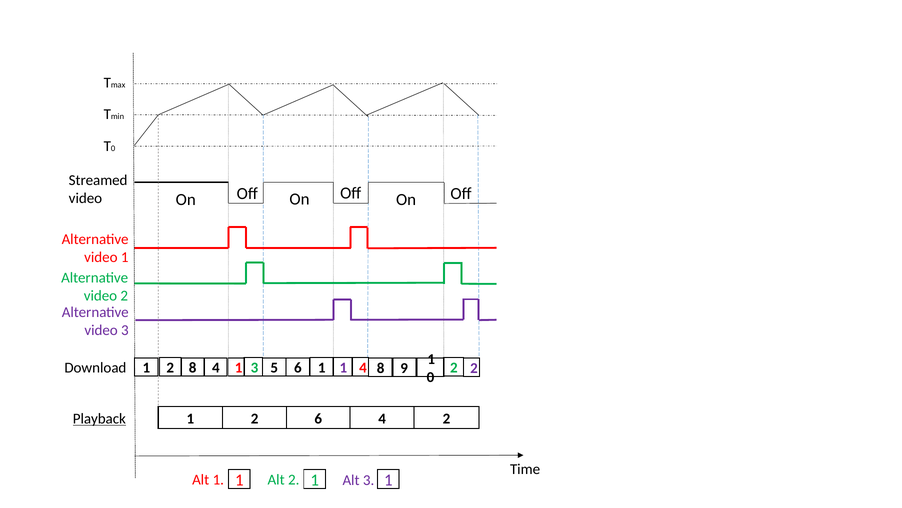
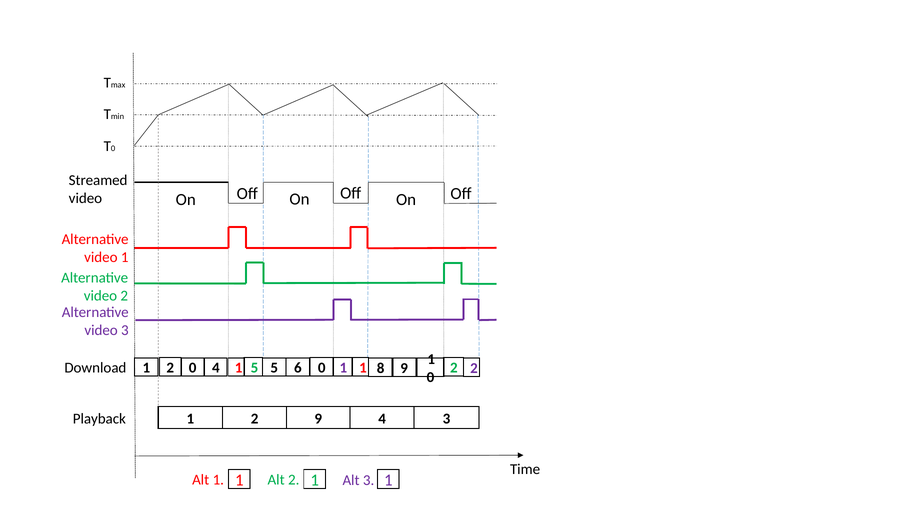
2 8: 8 -> 0
6 1: 1 -> 0
1 3: 3 -> 5
4 at (363, 367): 4 -> 1
1 6: 6 -> 9
2 at (446, 418): 2 -> 3
Playback underline: present -> none
